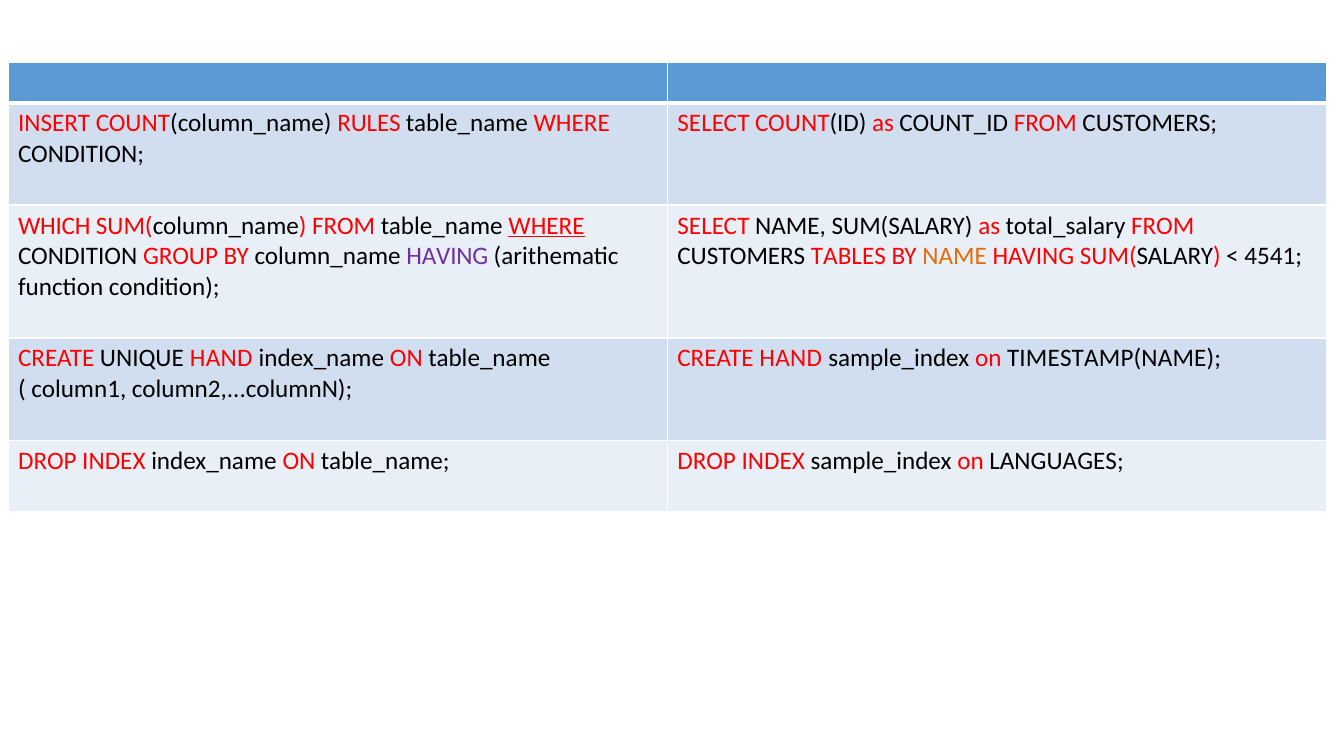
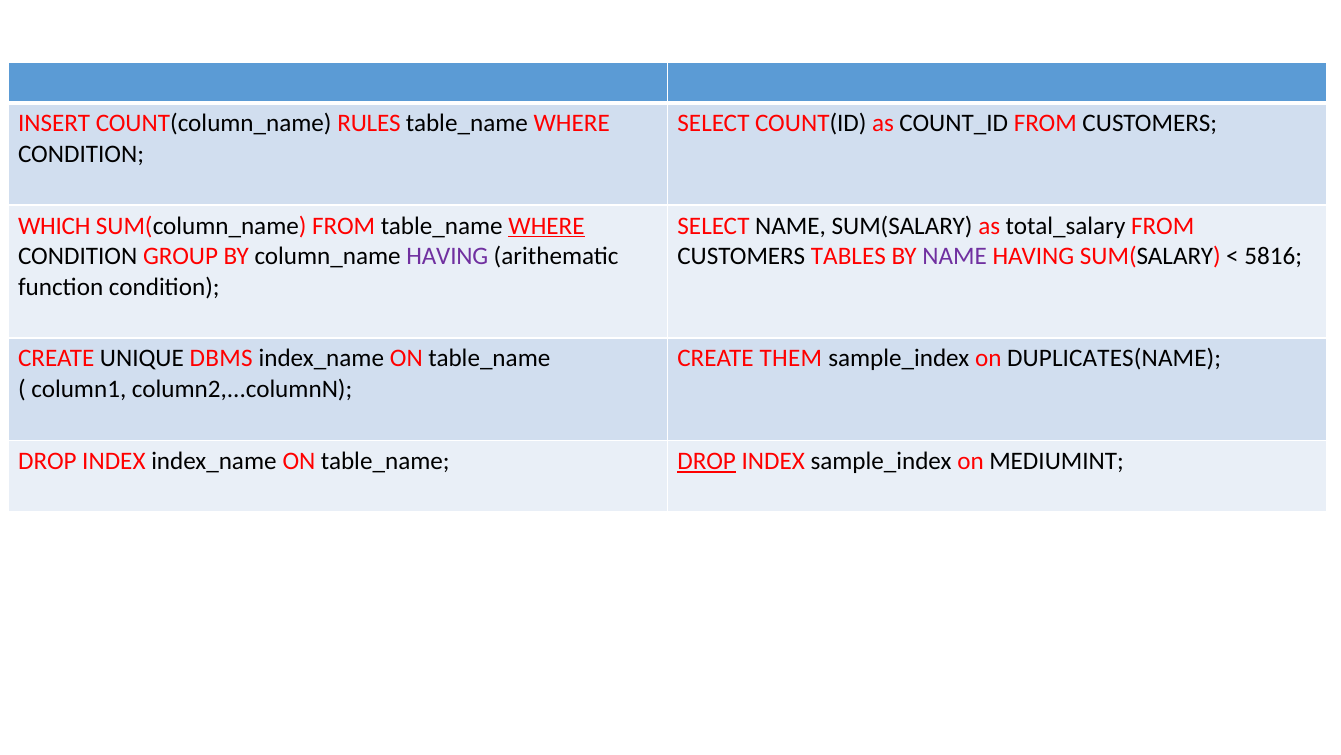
NAME at (955, 256) colour: orange -> purple
4541: 4541 -> 5816
UNIQUE HAND: HAND -> DBMS
CREATE HAND: HAND -> THEM
TIMESTAMP(NAME: TIMESTAMP(NAME -> DUPLICATES(NAME
DROP at (707, 461) underline: none -> present
LANGUAGES: LANGUAGES -> MEDIUMINT
